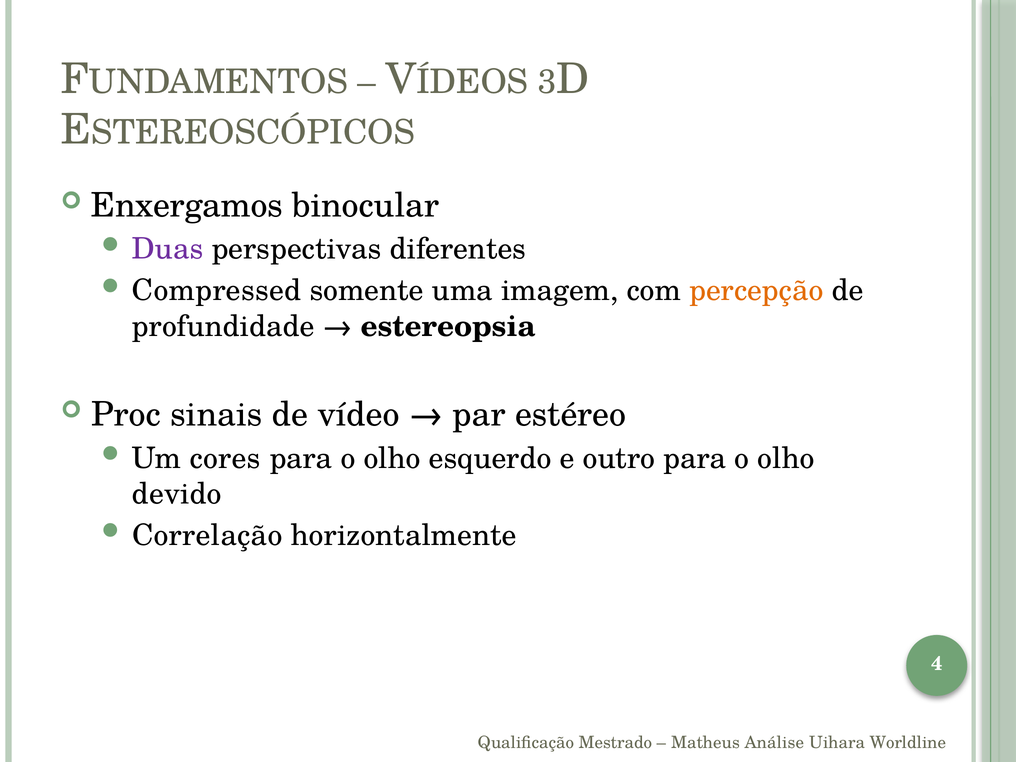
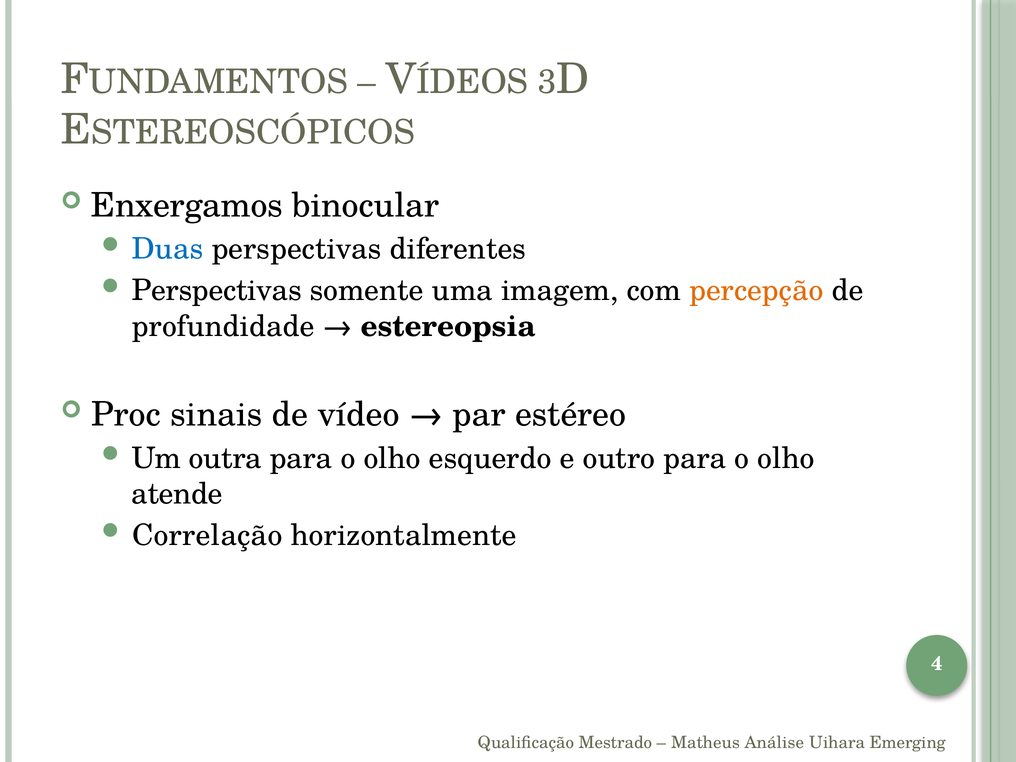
Duas colour: purple -> blue
Compressed at (217, 291): Compressed -> Perspectivas
cores: cores -> outra
devido: devido -> atende
Worldline: Worldline -> Emerging
